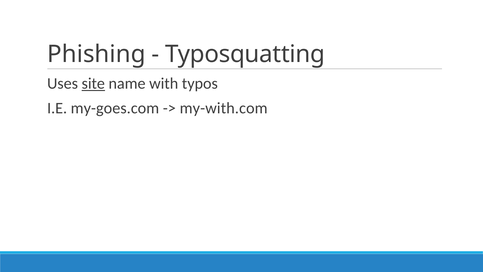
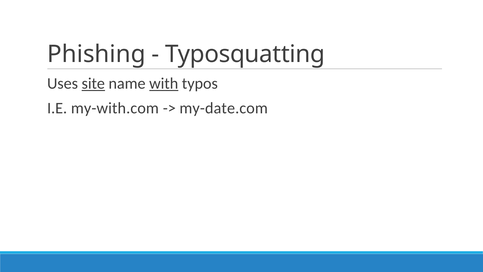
with underline: none -> present
my-goes.com: my-goes.com -> my-with.com
my-with.com: my-with.com -> my-date.com
